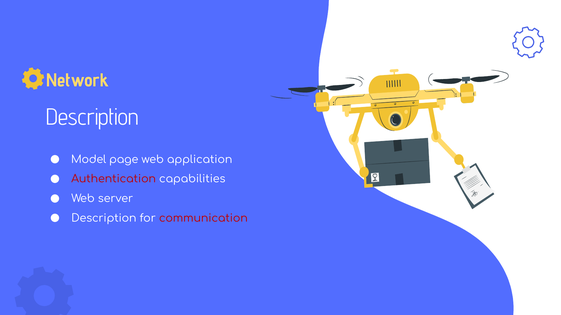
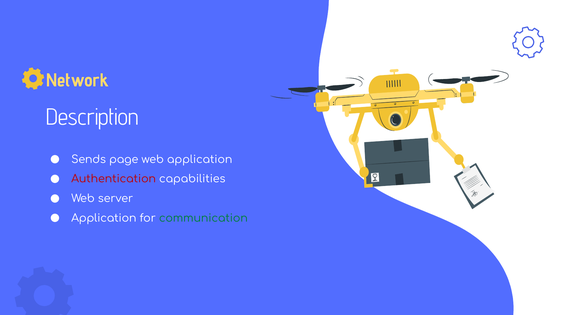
Model: Model -> Sends
Description at (104, 219): Description -> Application
communication colour: red -> green
